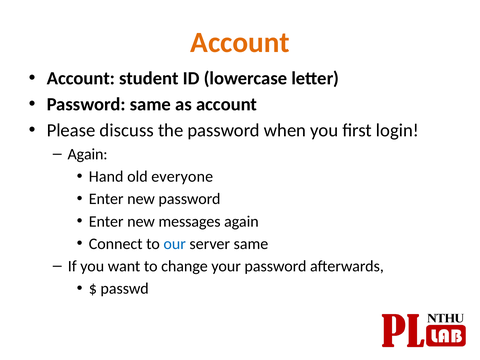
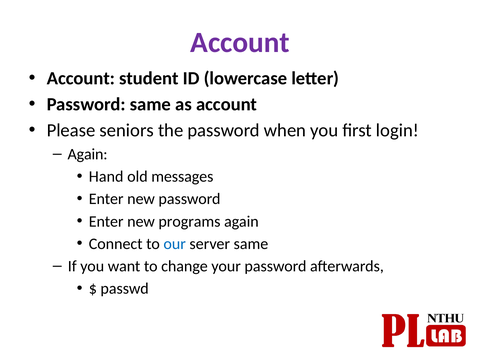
Account at (240, 42) colour: orange -> purple
discuss: discuss -> seniors
everyone: everyone -> messages
messages: messages -> programs
